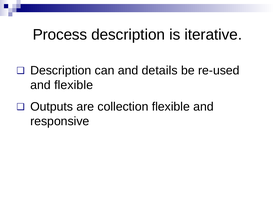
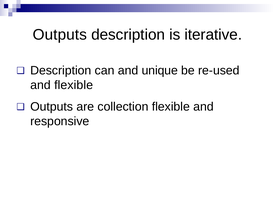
Process at (60, 35): Process -> Outputs
details: details -> unique
